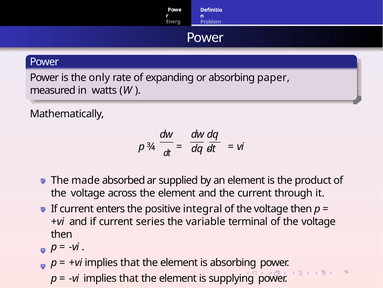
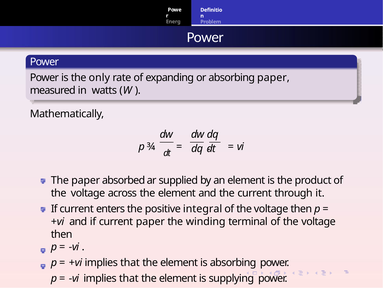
The made: made -> paper
current series: series -> paper
variable: variable -> winding
